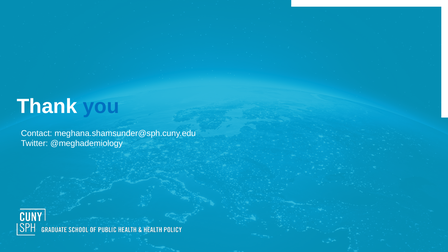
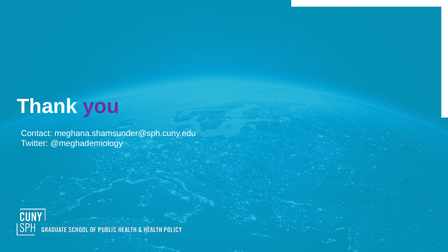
you colour: blue -> purple
